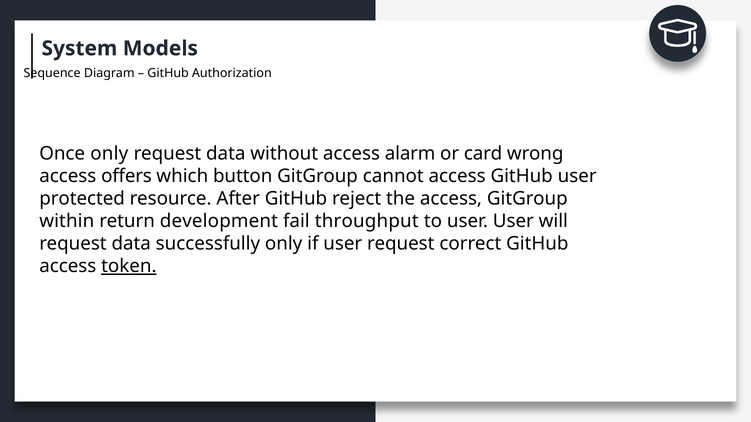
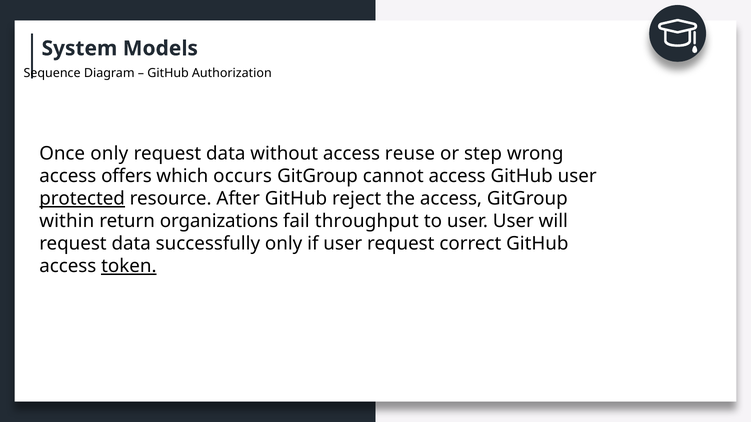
alarm: alarm -> reuse
card: card -> step
button: button -> occurs
protected underline: none -> present
development: development -> organizations
